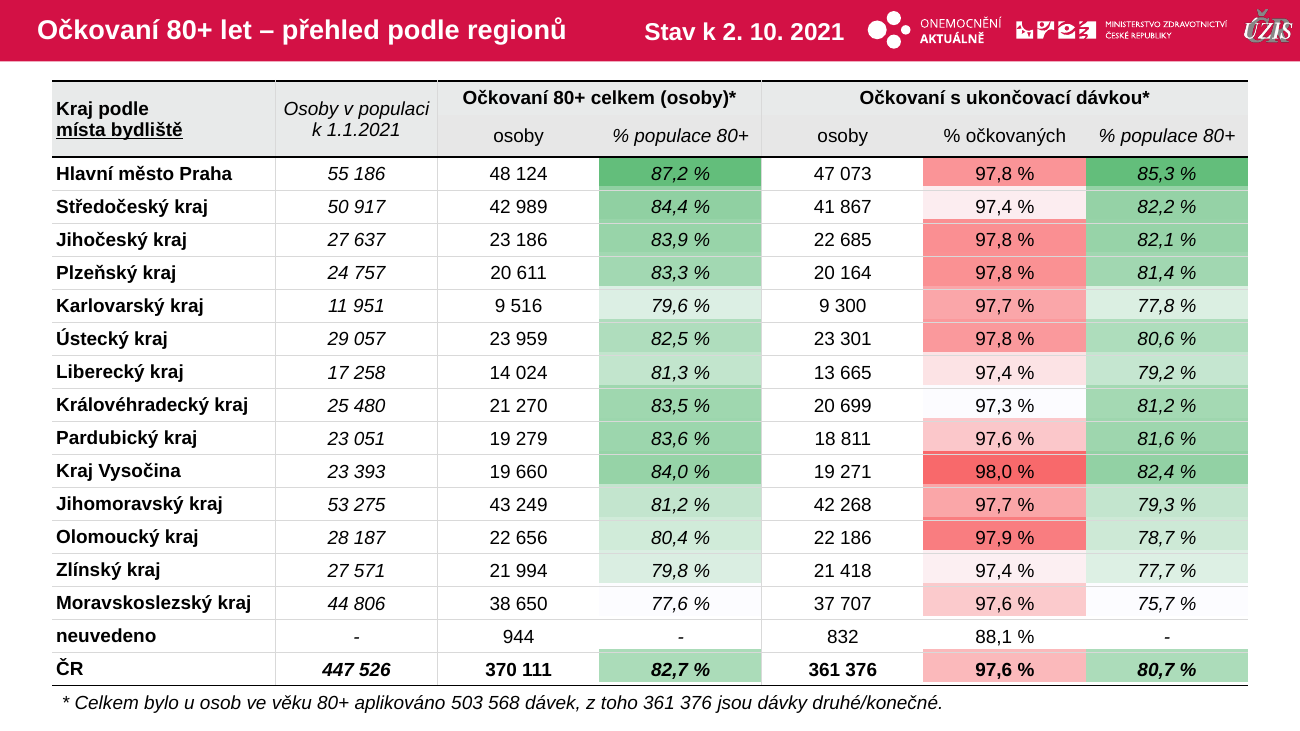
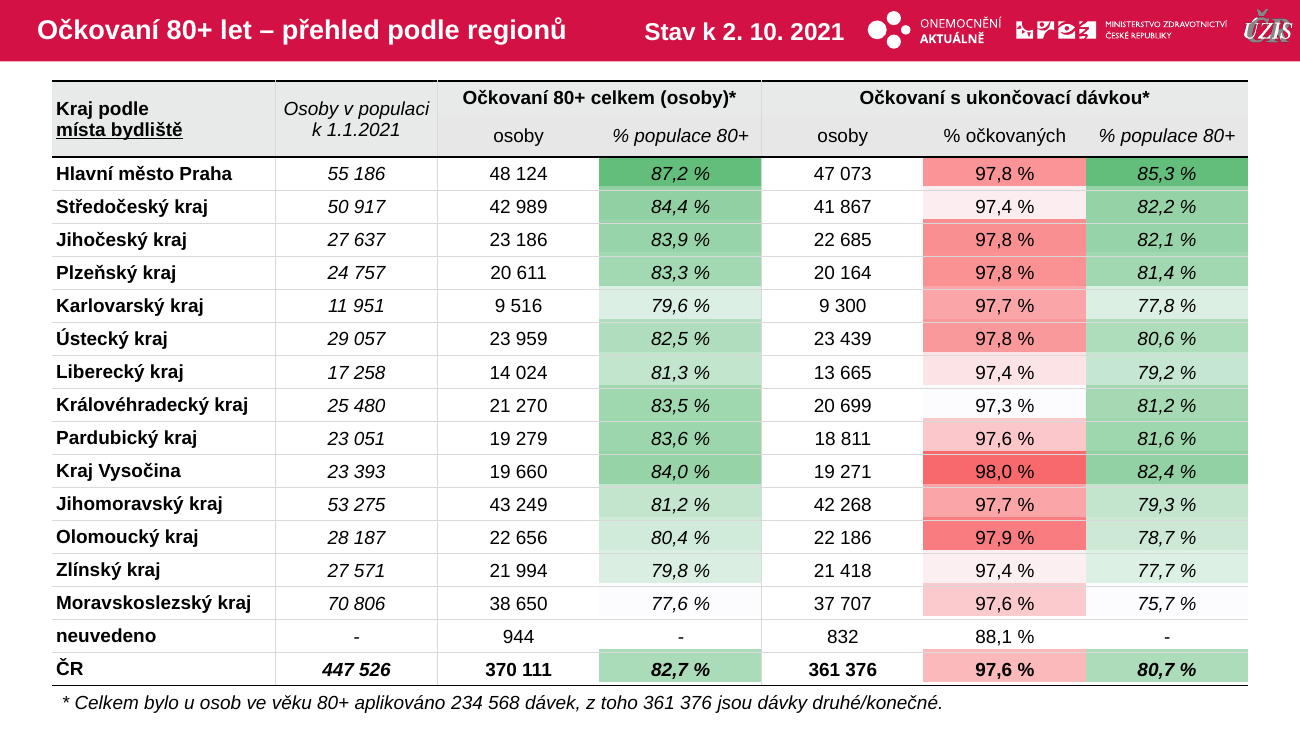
301: 301 -> 439
44: 44 -> 70
503: 503 -> 234
